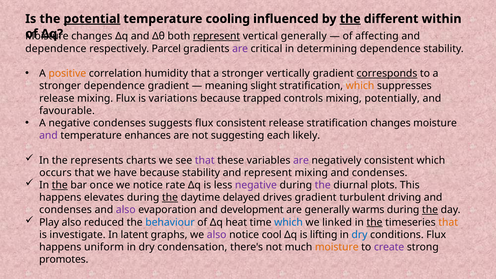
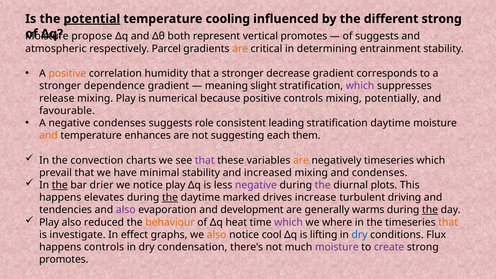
the at (350, 19) underline: present -> none
different within: within -> strong
changes at (92, 36): changes -> propose
represent at (217, 36) underline: present -> none
vertical generally: generally -> promotes
of affecting: affecting -> suggests
dependence at (56, 49): dependence -> atmospheric
are at (240, 49) colour: purple -> orange
determining dependence: dependence -> entrainment
vertically: vertically -> decrease
corresponds underline: present -> none
which at (360, 86) colour: orange -> purple
mixing Flux: Flux -> Play
variations: variations -> numerical
because trapped: trapped -> positive
suggests flux: flux -> role
consistent release: release -> leading
stratification changes: changes -> daytime
and at (48, 135) colour: purple -> orange
likely: likely -> them
represents: represents -> convection
are at (301, 160) colour: purple -> orange
negatively consistent: consistent -> timeseries
occurs: occurs -> prevail
have because: because -> minimal
and represent: represent -> increased
once: once -> drier
notice rate: rate -> play
delayed: delayed -> marked
drives gradient: gradient -> increase
condenses at (66, 210): condenses -> tendencies
behaviour colour: blue -> orange
which at (289, 222) colour: blue -> purple
linked: linked -> where
the at (374, 222) underline: present -> none
latent: latent -> effect
also at (217, 235) colour: purple -> orange
happens uniform: uniform -> controls
moisture at (337, 247) colour: orange -> purple
